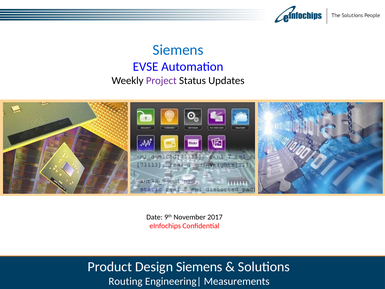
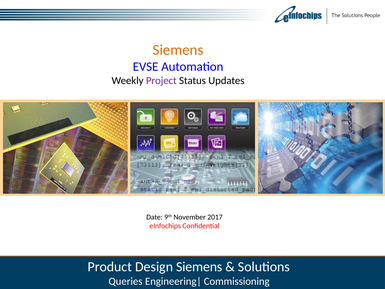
Siemens at (178, 50) colour: blue -> orange
Routing: Routing -> Queries
Measurements: Measurements -> Commissioning
